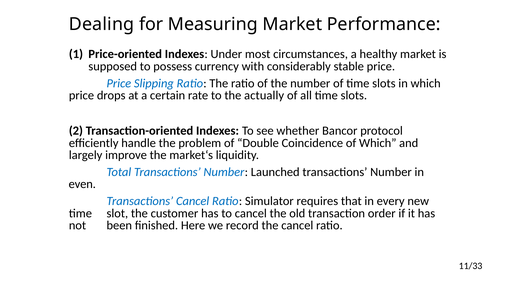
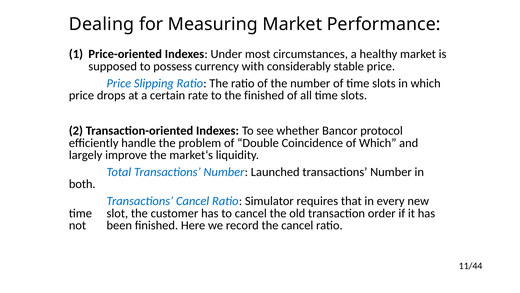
the actually: actually -> finished
even: even -> both
11/33: 11/33 -> 11/44
